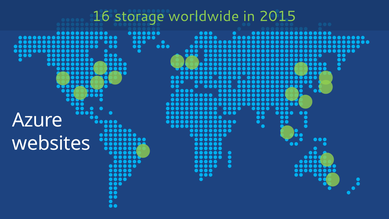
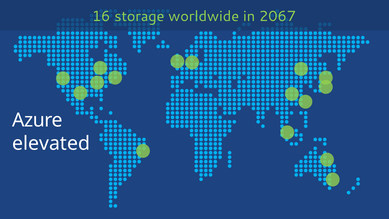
2015: 2015 -> 2067
websites: websites -> elevated
